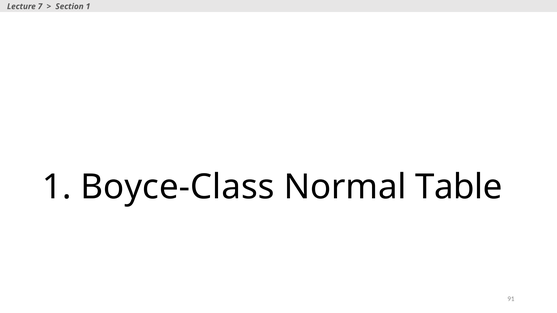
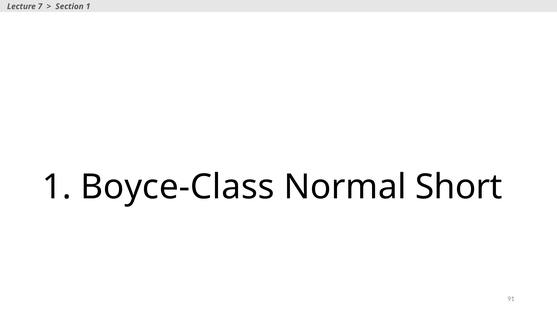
Table: Table -> Short
